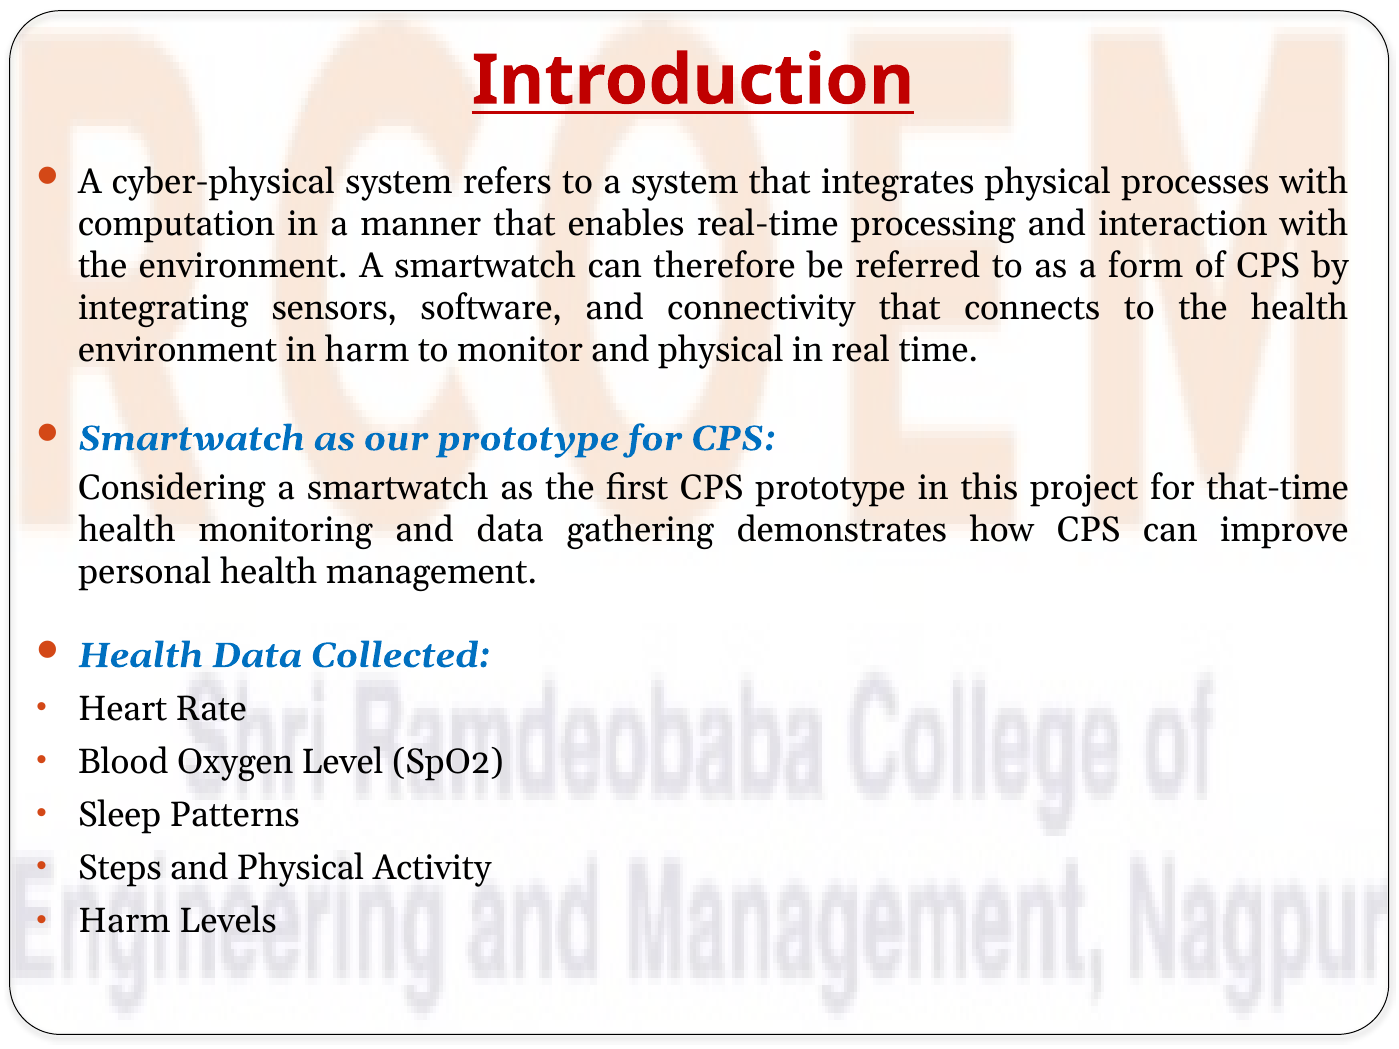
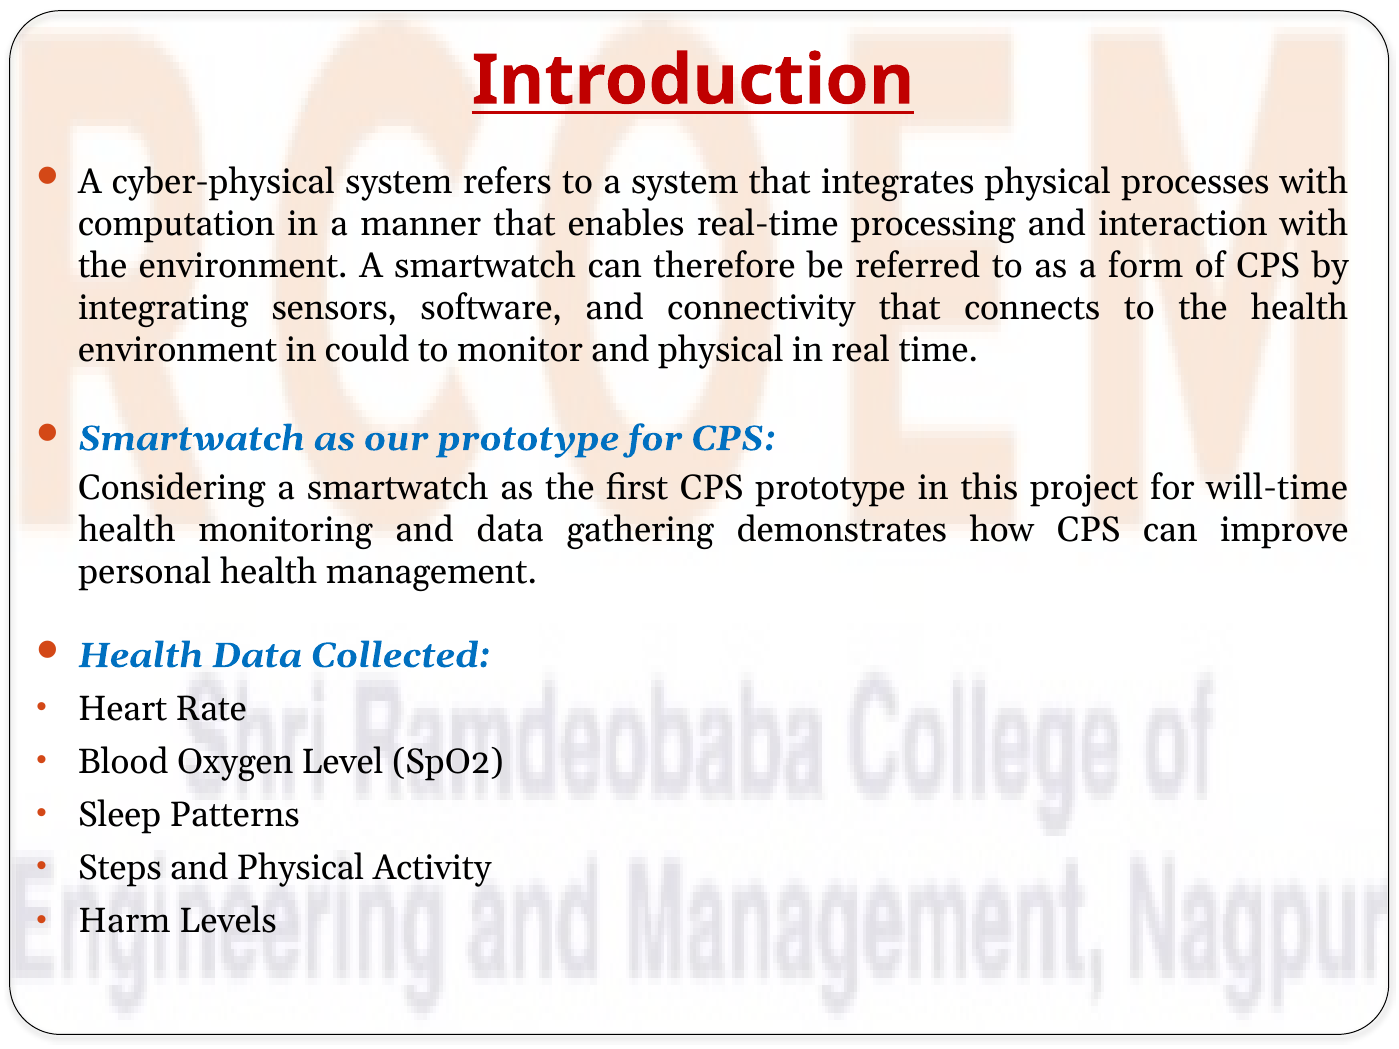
in harm: harm -> could
that-time: that-time -> will-time
